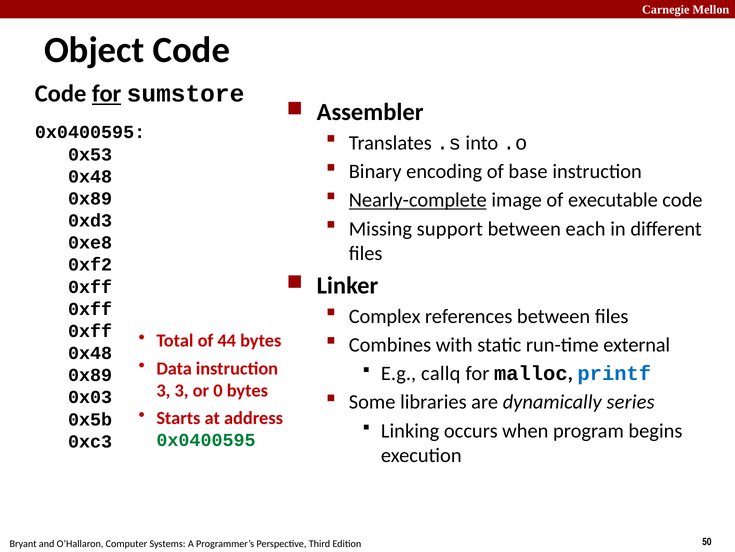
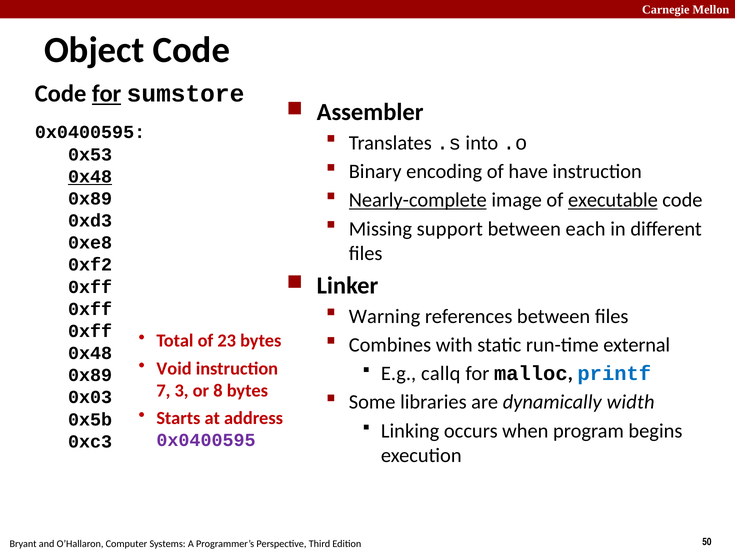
base: base -> have
0x48 at (90, 176) underline: none -> present
executable underline: none -> present
Complex: Complex -> Warning
44: 44 -> 23
Data: Data -> Void
3 at (163, 390): 3 -> 7
0: 0 -> 8
series: series -> width
0x0400595 at (206, 440) colour: green -> purple
